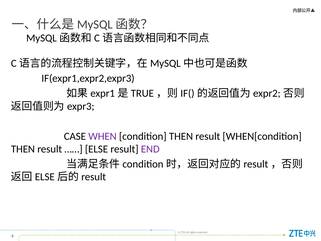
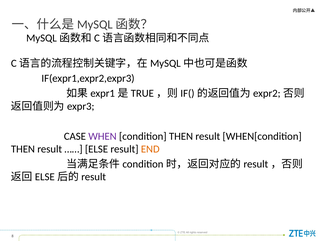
END colour: purple -> orange
